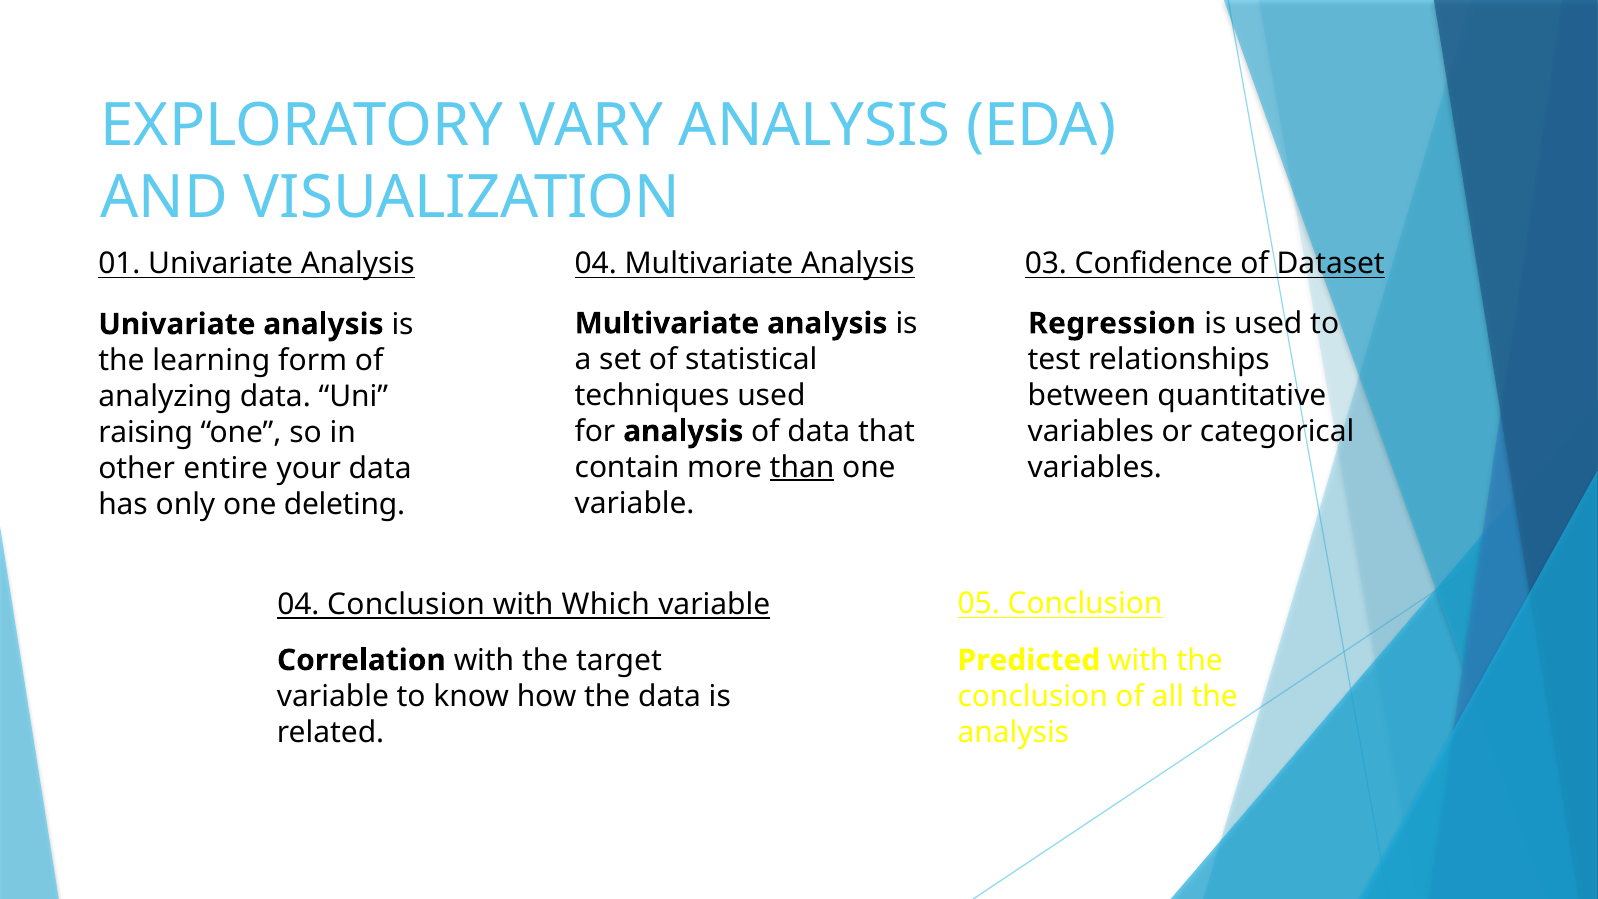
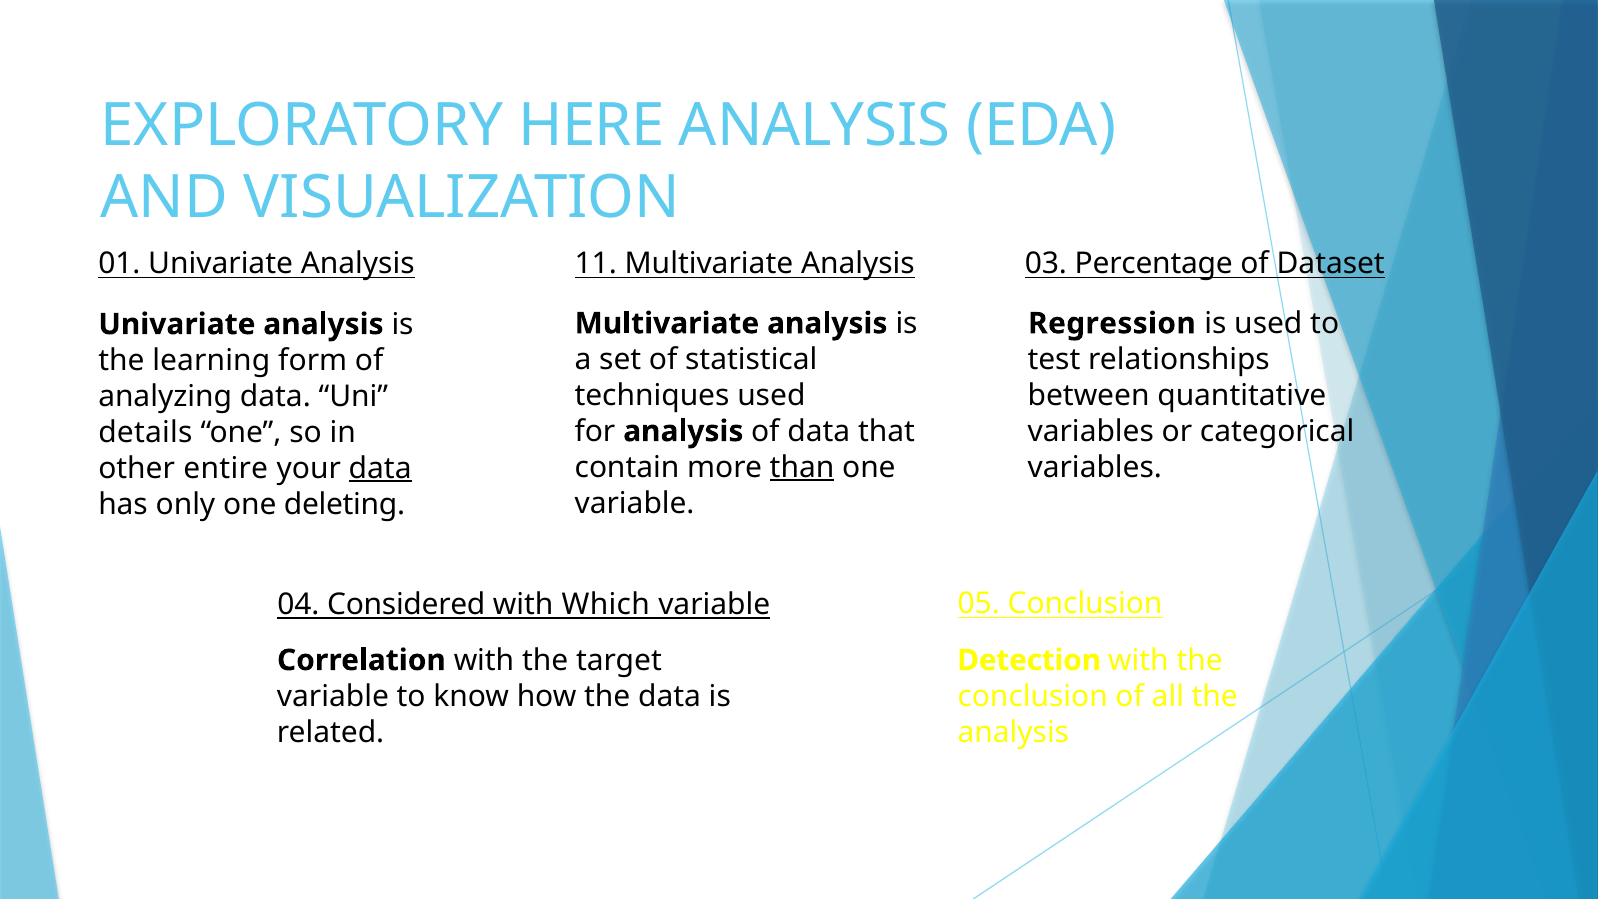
VARY: VARY -> HERE
Analysis 04: 04 -> 11
Confidence: Confidence -> Percentage
raising: raising -> details
data at (380, 468) underline: none -> present
04 Conclusion: Conclusion -> Considered
Predicted: Predicted -> Detection
